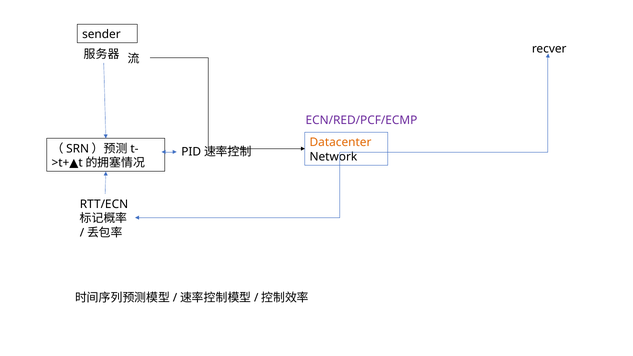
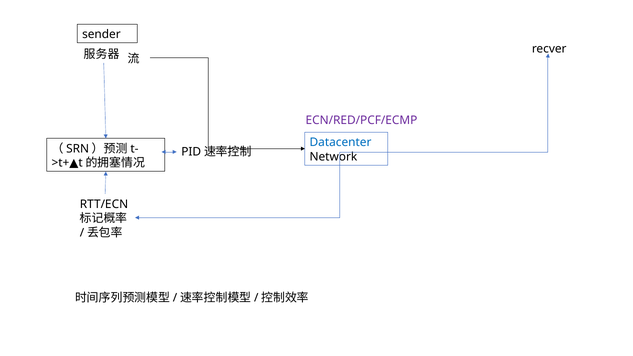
Datacenter colour: orange -> blue
